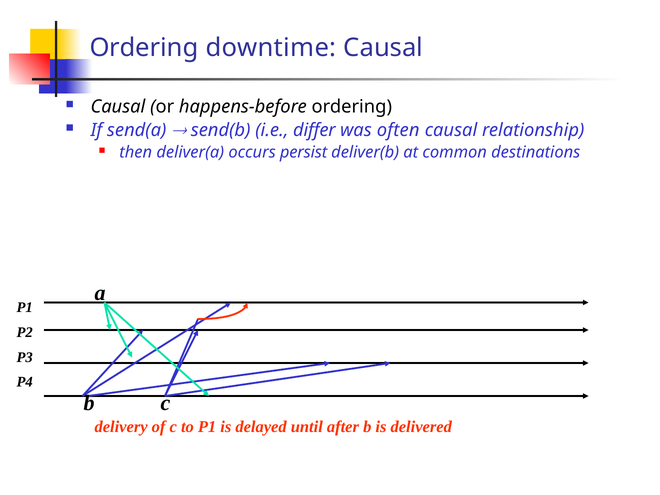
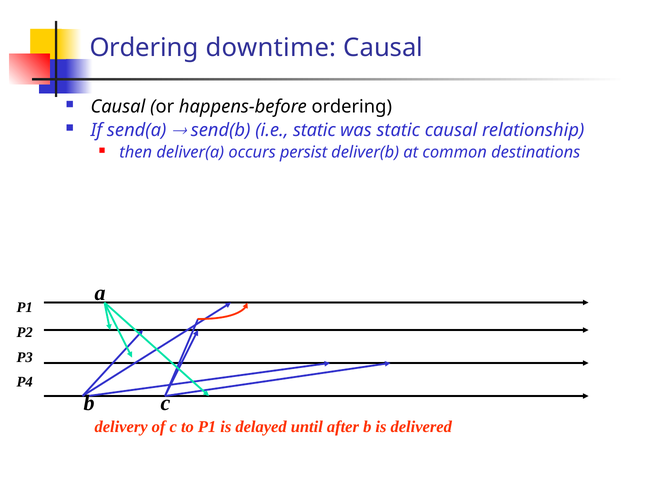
i.e differ: differ -> static
was often: often -> static
